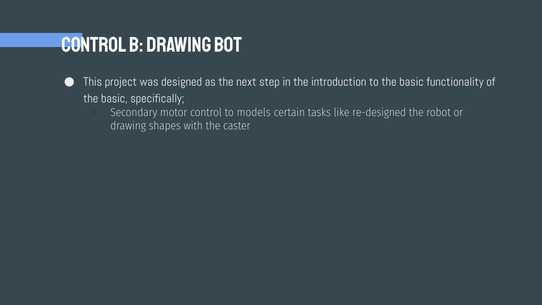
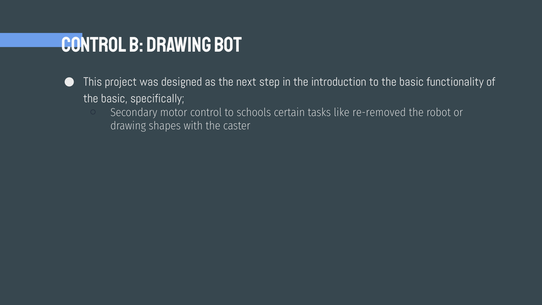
models: models -> schools
re-designed: re-designed -> re-removed
